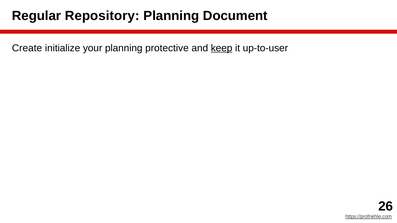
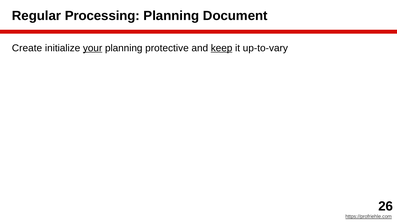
Repository: Repository -> Processing
your underline: none -> present
up-to-user: up-to-user -> up-to-vary
